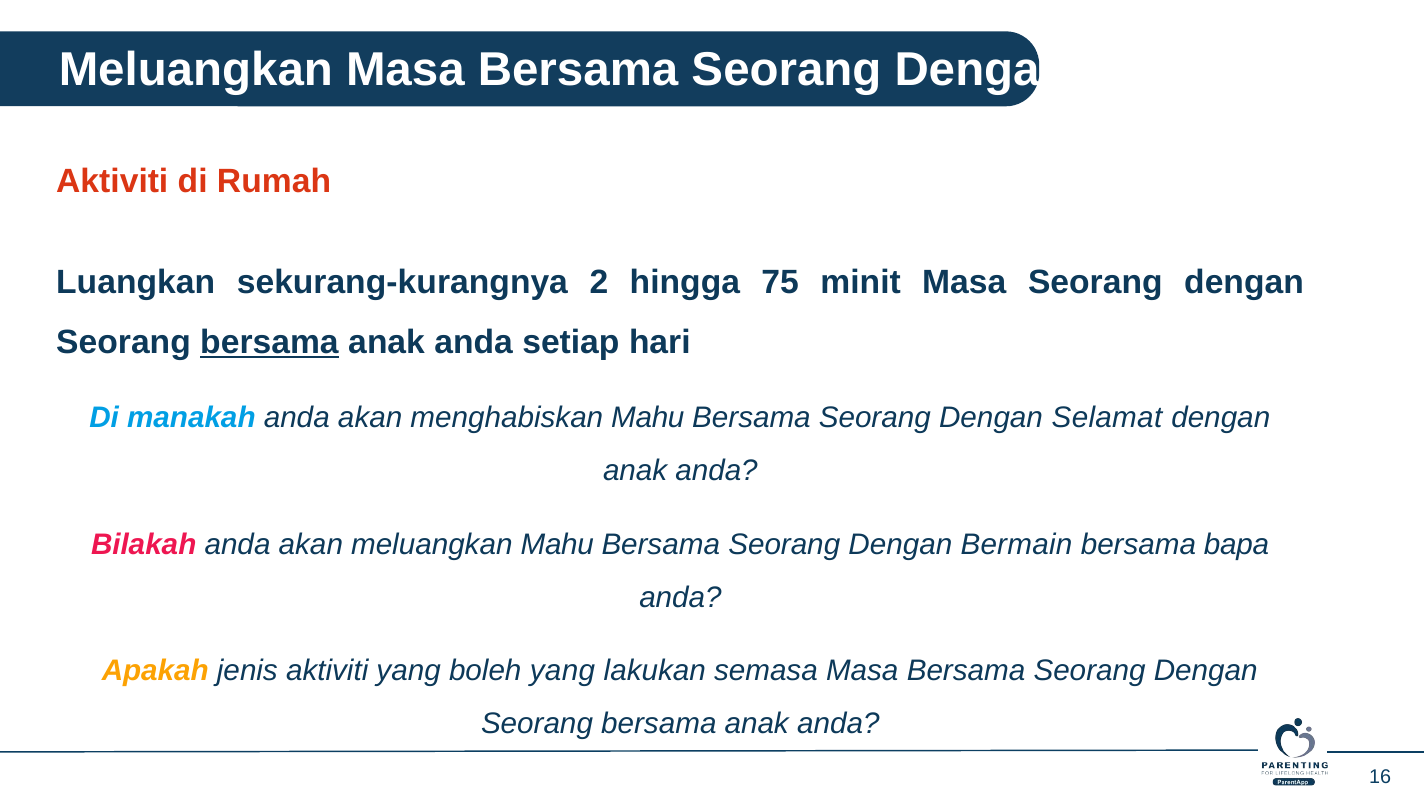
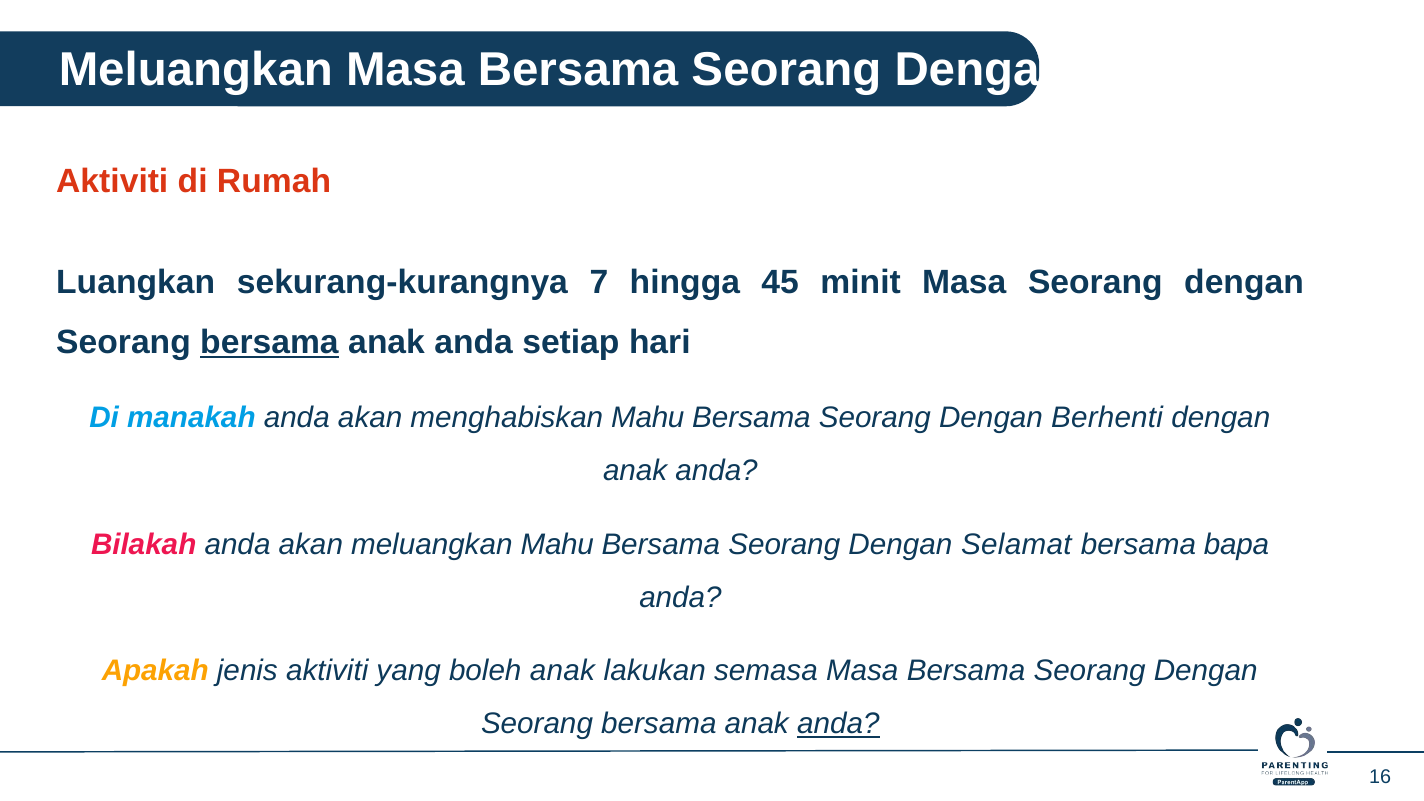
2: 2 -> 7
75: 75 -> 45
Selamat: Selamat -> Berhenti
Bermain: Bermain -> Selamat
boleh yang: yang -> anak
anda at (838, 724) underline: none -> present
